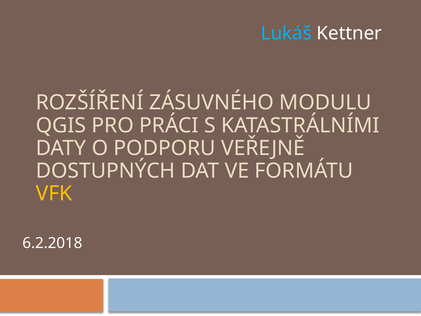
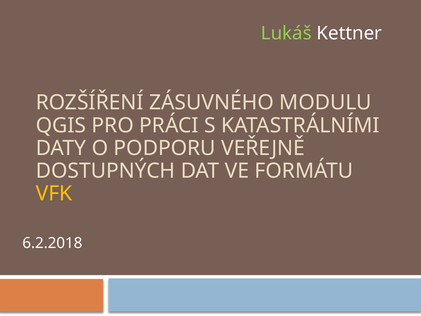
Lukáš colour: light blue -> light green
